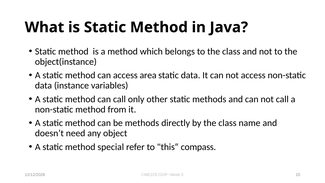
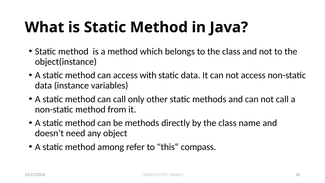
area: area -> with
special: special -> among
